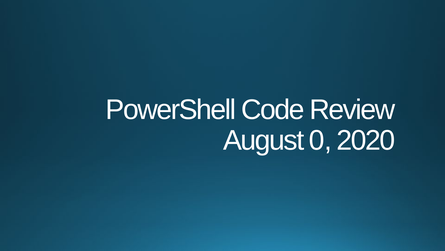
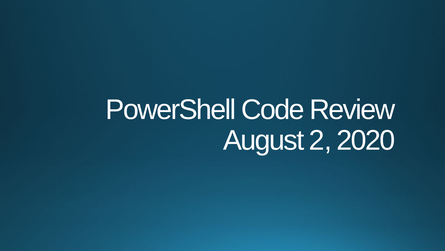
0: 0 -> 2
